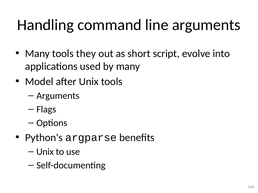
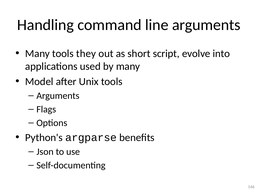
Unix at (45, 152): Unix -> Json
